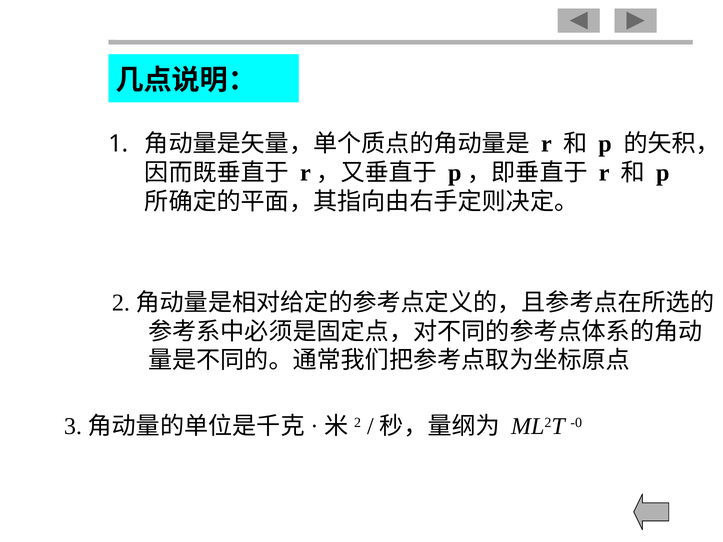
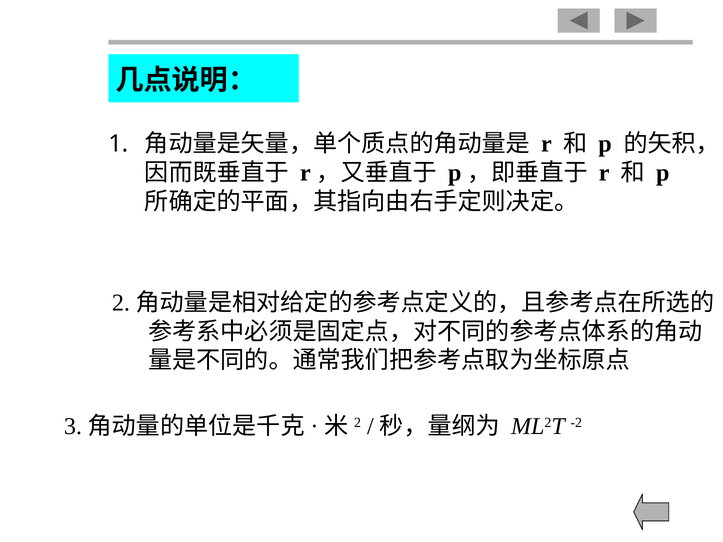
-0: -0 -> -2
